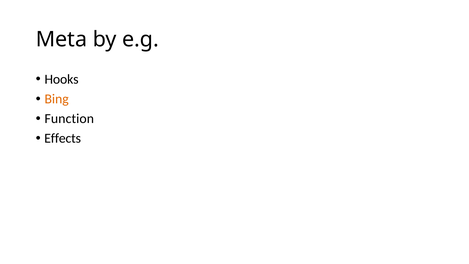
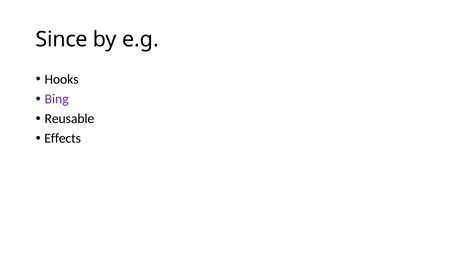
Meta: Meta -> Since
Bing colour: orange -> purple
Function: Function -> Reusable
